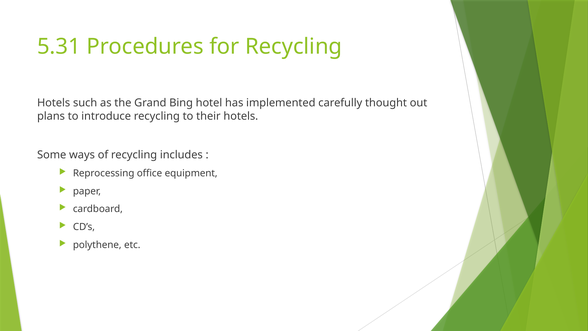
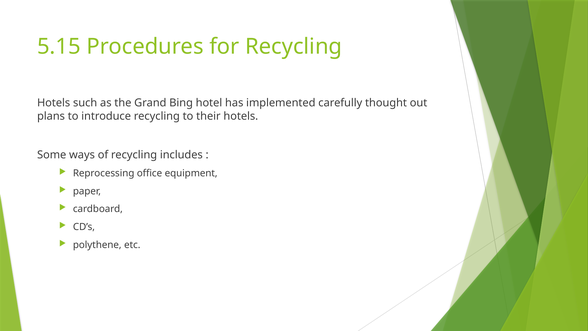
5.31: 5.31 -> 5.15
